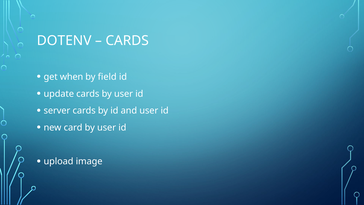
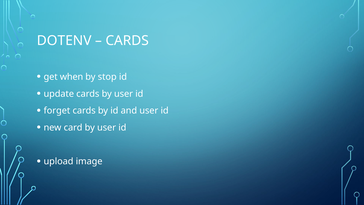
field: field -> stop
server: server -> forget
